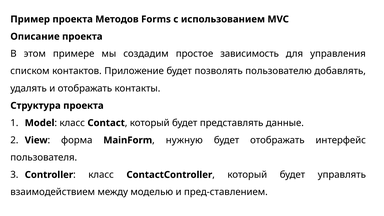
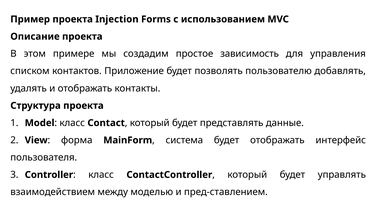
Методов: Методов -> Injection
нужную: нужную -> система
